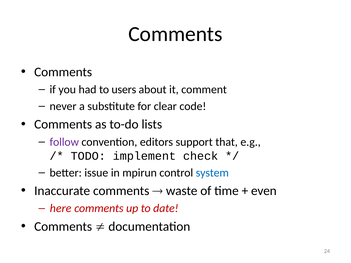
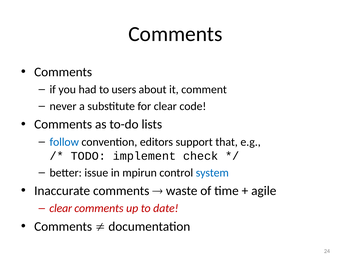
follow colour: purple -> blue
even: even -> agile
here at (61, 209): here -> clear
